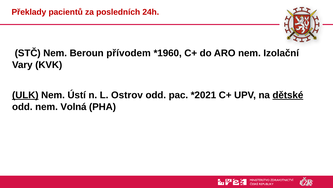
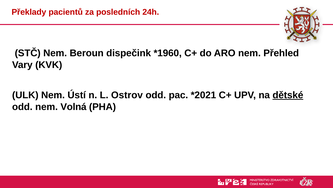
přívodem: přívodem -> dispečink
Izolační: Izolační -> Přehled
ULK underline: present -> none
